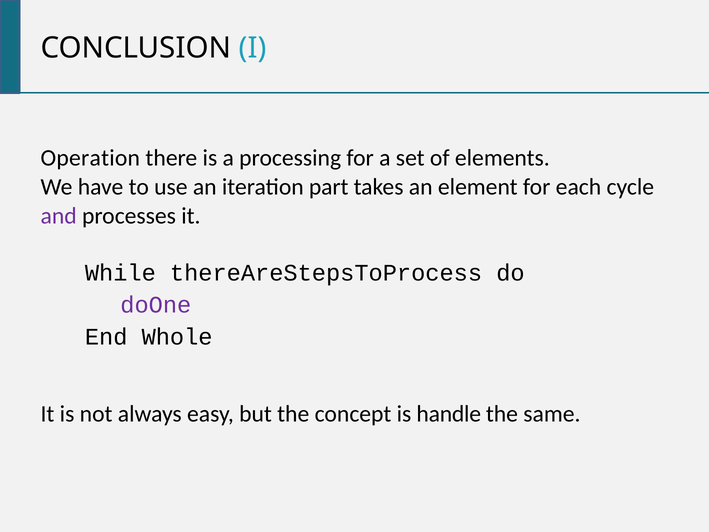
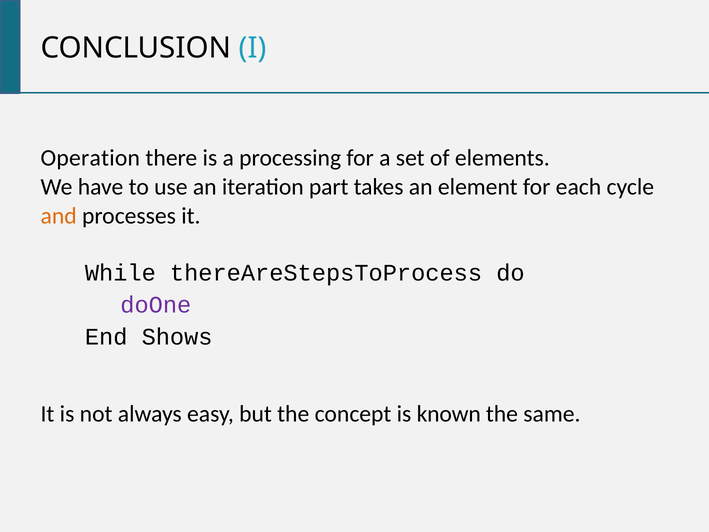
and colour: purple -> orange
Whole: Whole -> Shows
handle: handle -> known
